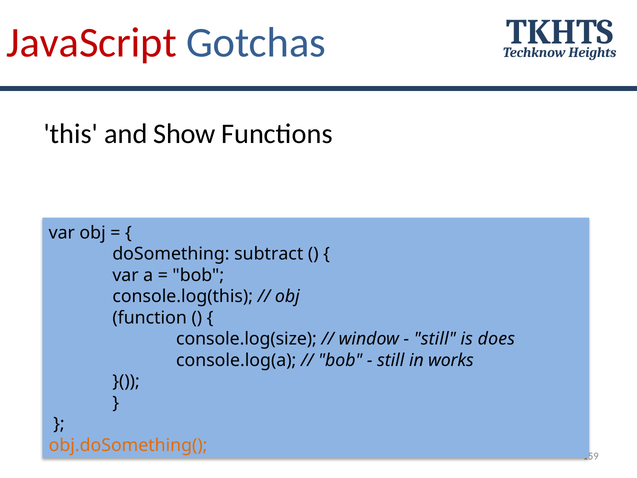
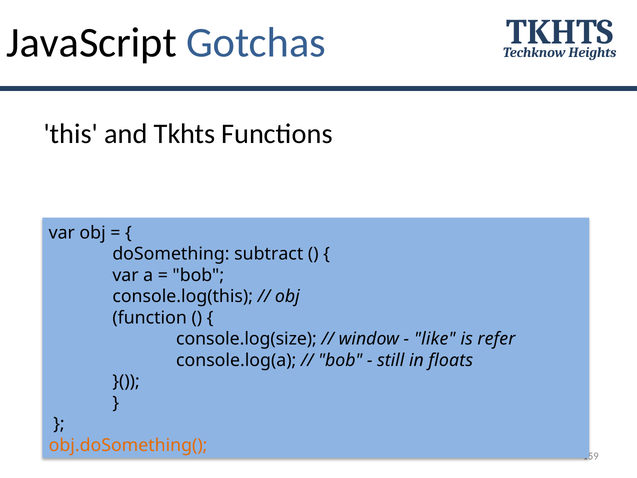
JavaScript colour: red -> black
and Show: Show -> Tkhts
still at (435, 339): still -> like
does: does -> refer
works: works -> floats
